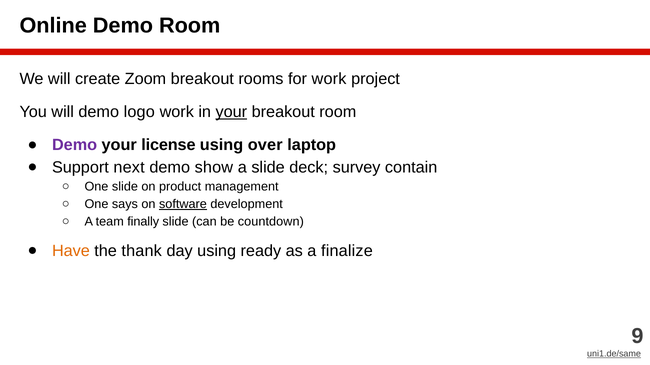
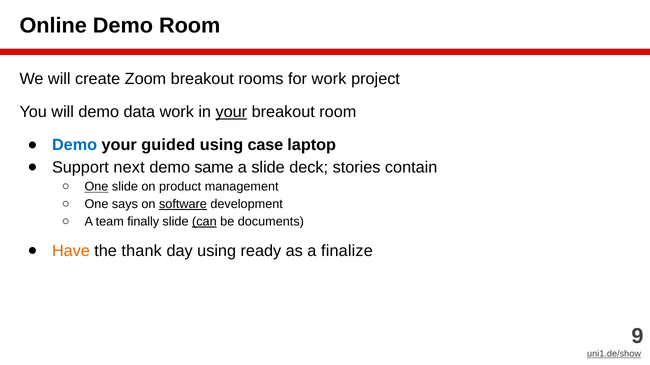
logo: logo -> data
Demo at (75, 145) colour: purple -> blue
license: license -> guided
over: over -> case
show: show -> same
survey: survey -> stories
One at (96, 187) underline: none -> present
can underline: none -> present
countdown: countdown -> documents
uni1.de/same: uni1.de/same -> uni1.de/show
